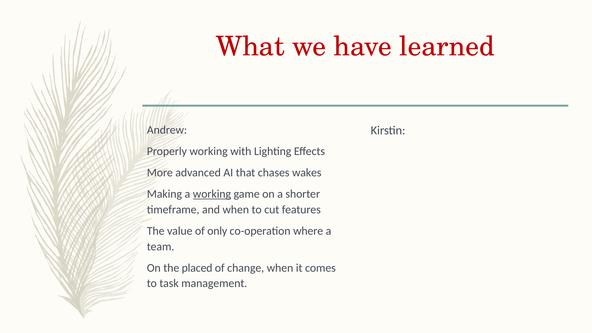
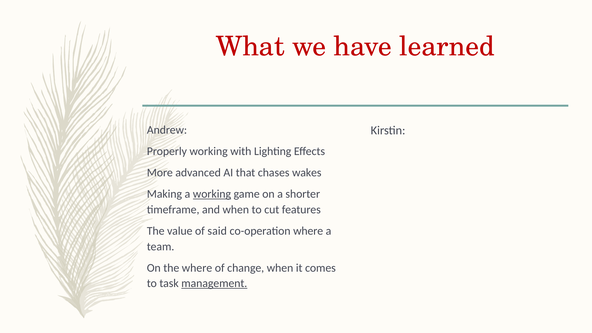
only: only -> said
the placed: placed -> where
management underline: none -> present
